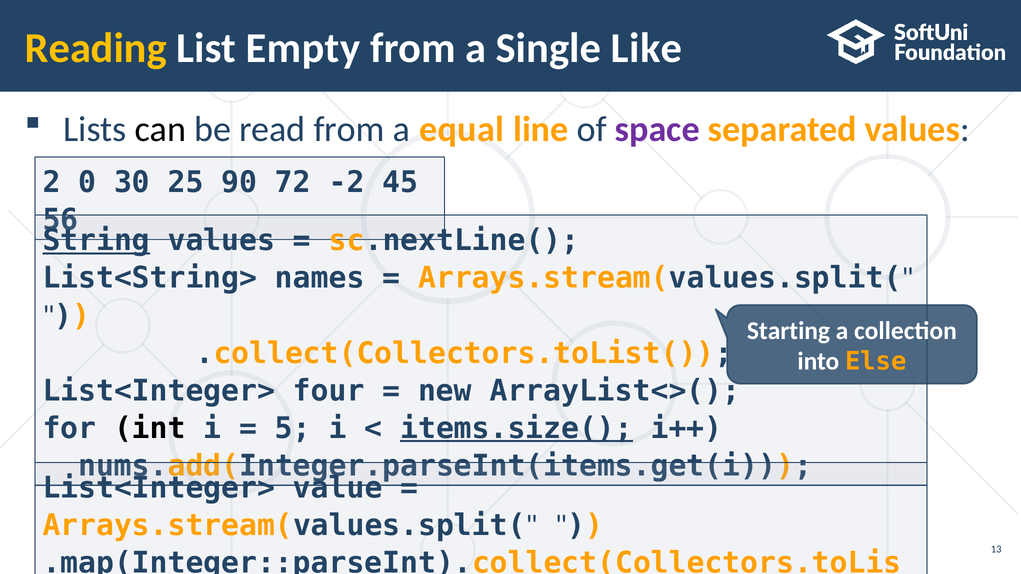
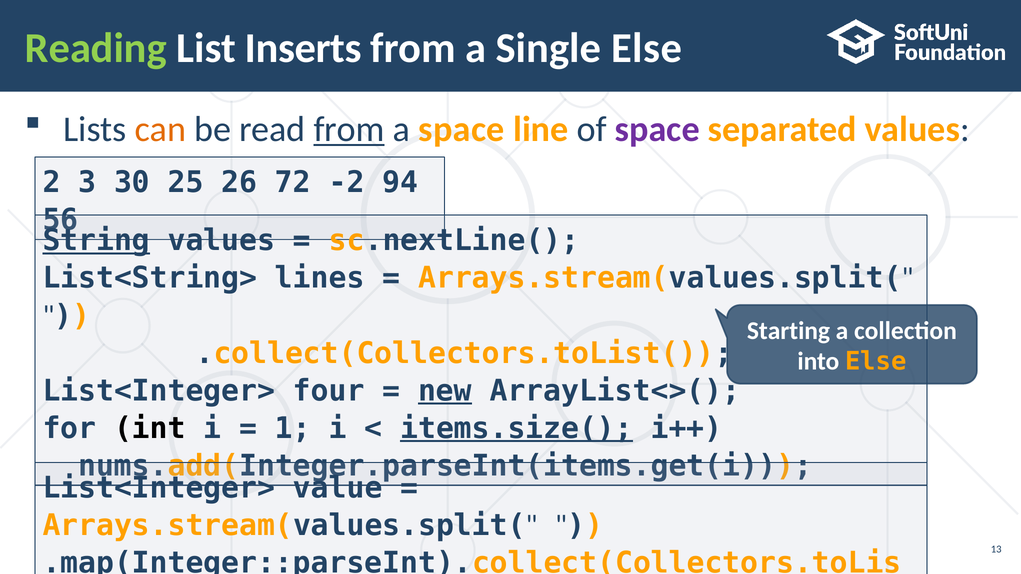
Reading colour: yellow -> light green
Empty: Empty -> Inserts
Single Like: Like -> Else
can colour: black -> orange
from at (349, 130) underline: none -> present
a equal: equal -> space
0: 0 -> 3
90: 90 -> 26
45: 45 -> 94
names: names -> lines
new underline: none -> present
5: 5 -> 1
